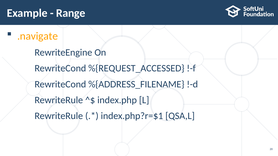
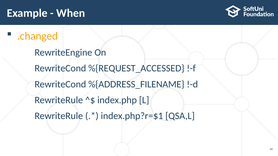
Range: Range -> When
.navigate: .navigate -> .changed
